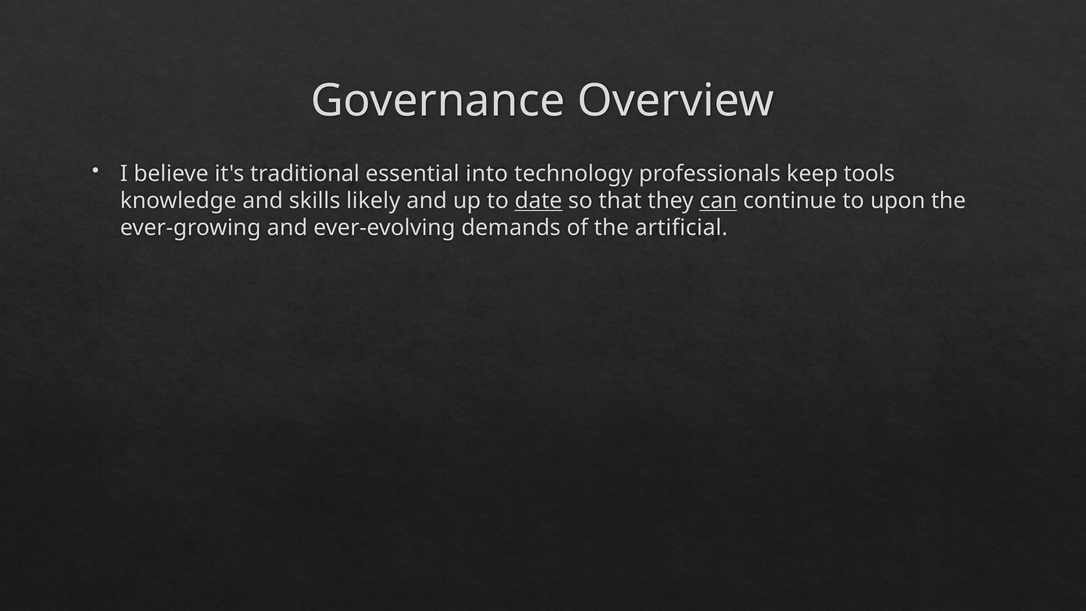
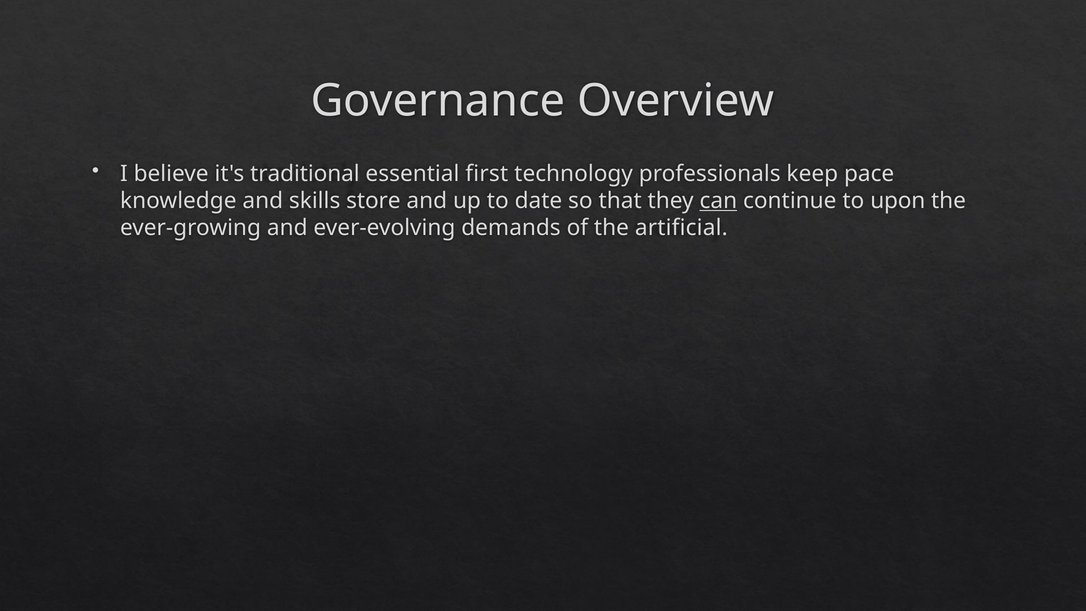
into: into -> first
tools: tools -> pace
likely: likely -> store
date underline: present -> none
